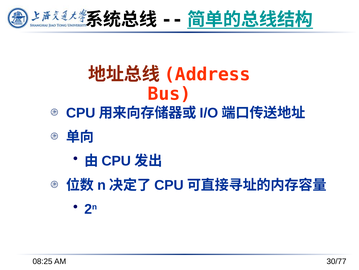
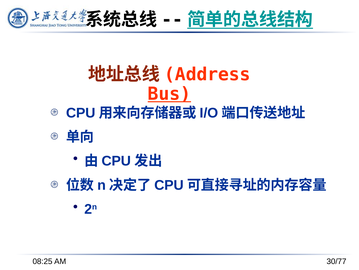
Bus underline: none -> present
